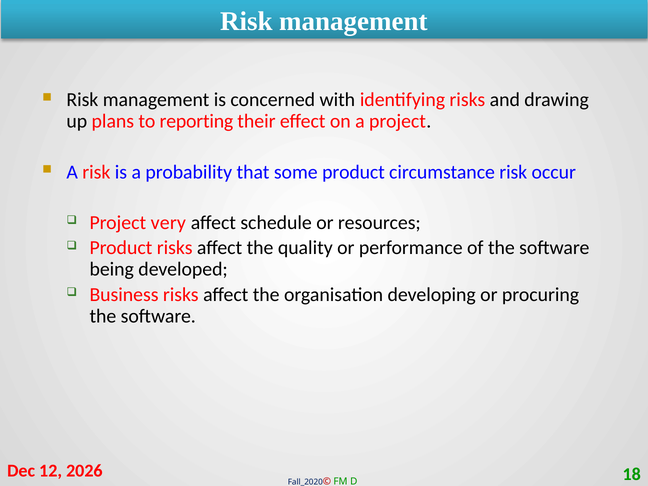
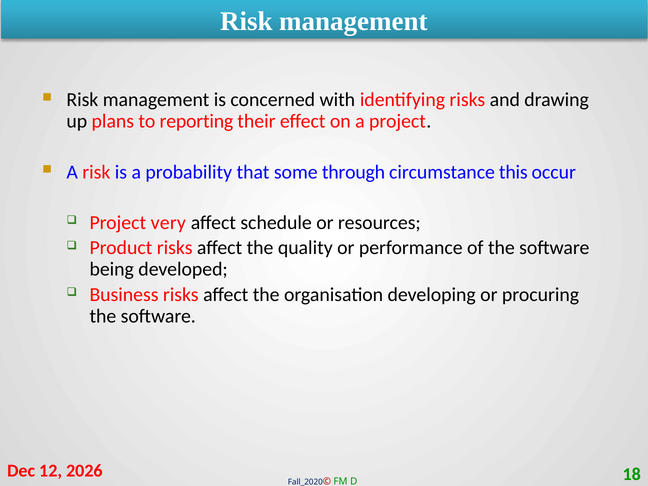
some product: product -> through
circumstance risk: risk -> this
